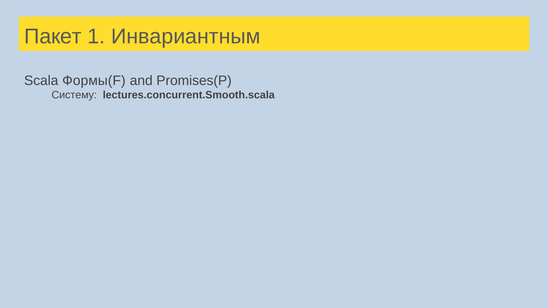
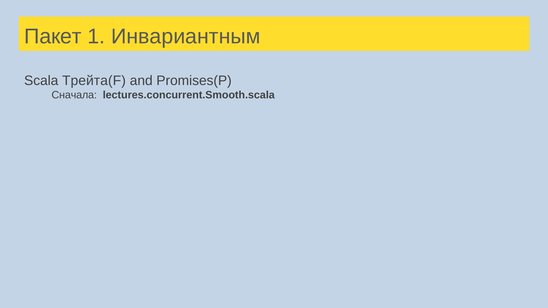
Формы(F: Формы(F -> Трейта(F
Систему: Систему -> Сначала
